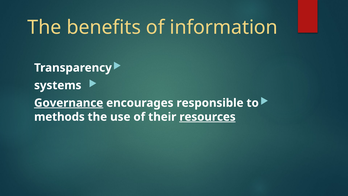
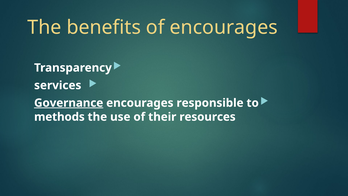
of information: information -> encourages
systems: systems -> services
resources underline: present -> none
